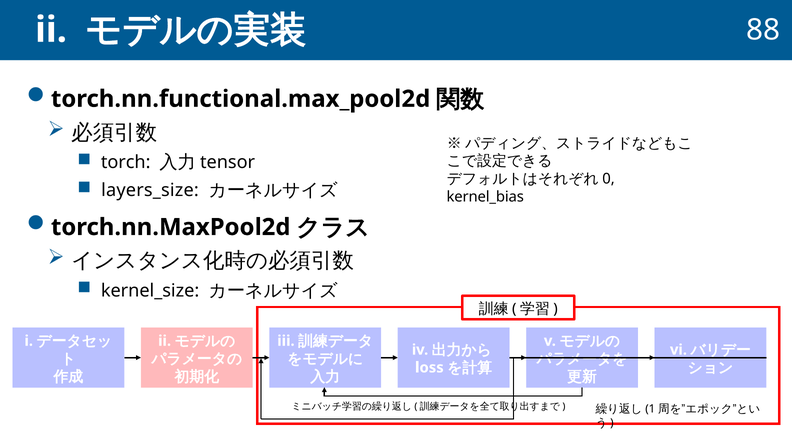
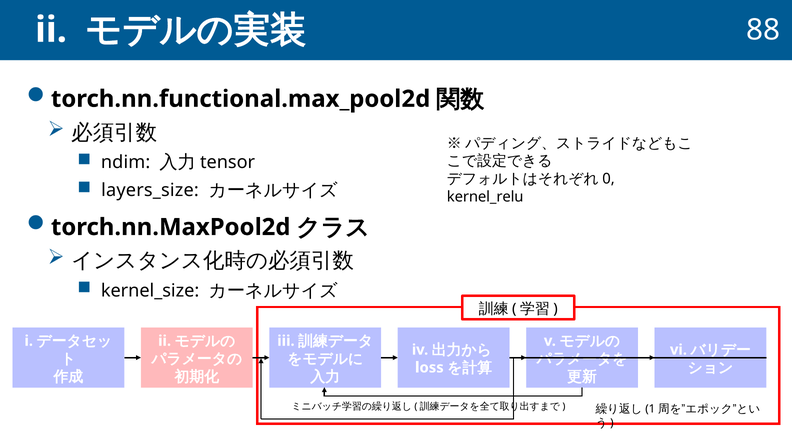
torch: torch -> ndim
kernel_bias: kernel_bias -> kernel_relu
